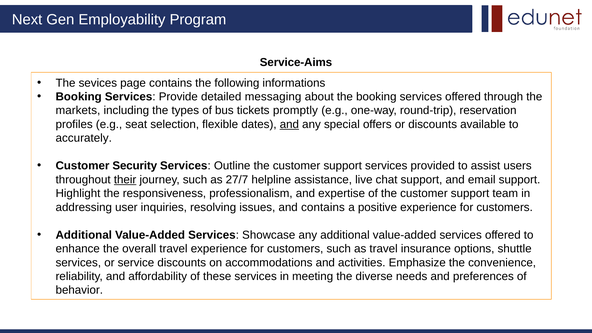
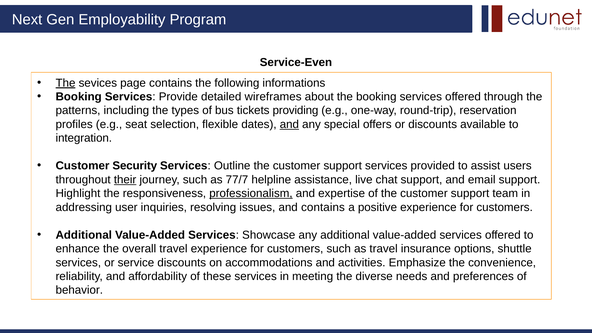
Service-Aims: Service-Aims -> Service-Even
The at (66, 83) underline: none -> present
messaging: messaging -> wireframes
markets: markets -> patterns
promptly: promptly -> providing
accurately: accurately -> integration
27/7: 27/7 -> 77/7
professionalism underline: none -> present
